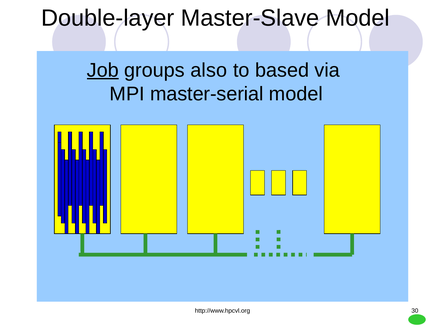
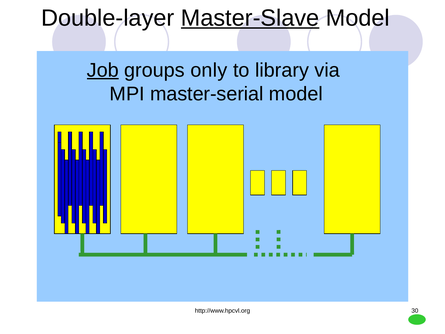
Master-Slave underline: none -> present
also: also -> only
based: based -> library
